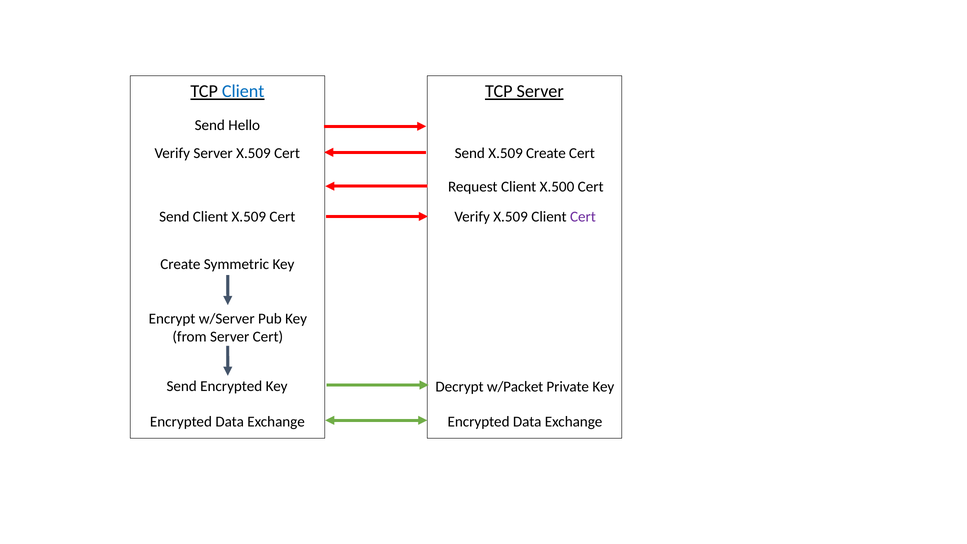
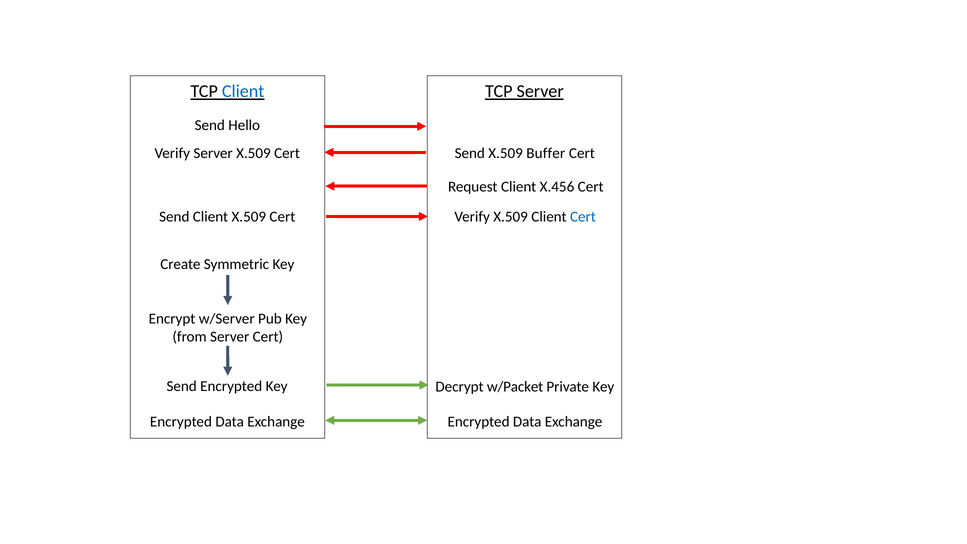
X.509 Create: Create -> Buffer
X.500: X.500 -> X.456
Cert at (583, 217) colour: purple -> blue
